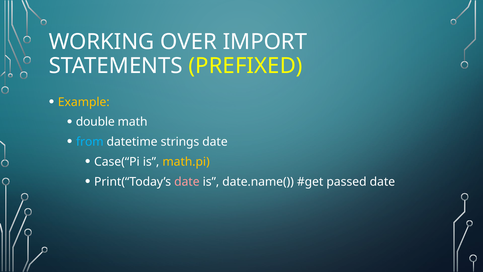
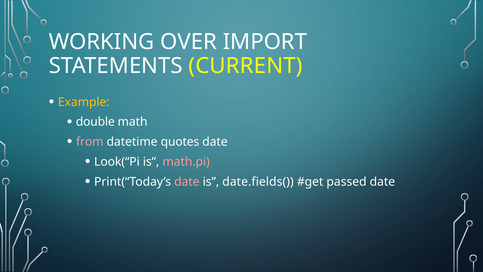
PREFIXED: PREFIXED -> CURRENT
from colour: light blue -> pink
strings: strings -> quotes
Case(“Pi: Case(“Pi -> Look(“Pi
math.pi colour: yellow -> pink
date.name(: date.name( -> date.fields(
